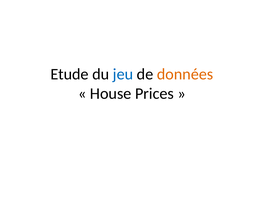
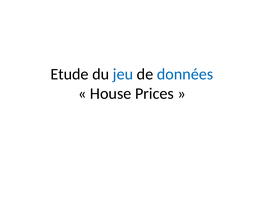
données colour: orange -> blue
